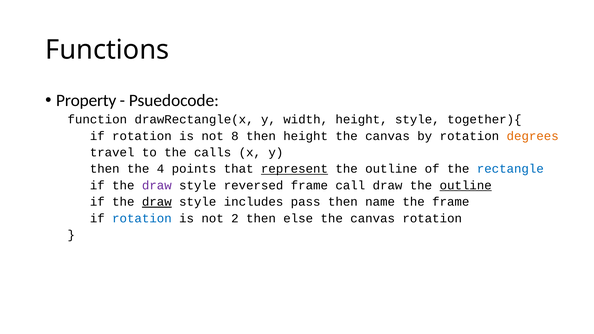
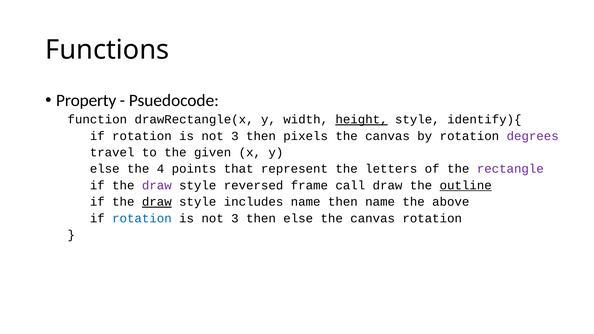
height at (362, 120) underline: none -> present
together){: together){ -> identify){
8 at (235, 136): 8 -> 3
then height: height -> pixels
degrees colour: orange -> purple
calls: calls -> given
then at (105, 169): then -> else
represent underline: present -> none
outline at (391, 169): outline -> letters
rectangle colour: blue -> purple
includes pass: pass -> name
the frame: frame -> above
2 at (235, 218): 2 -> 3
